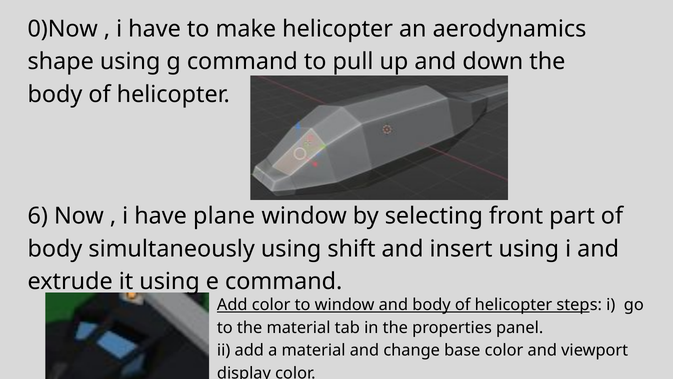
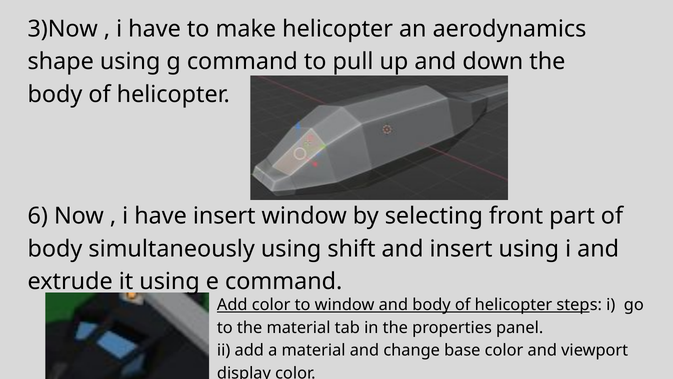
0)Now: 0)Now -> 3)Now
have plane: plane -> insert
